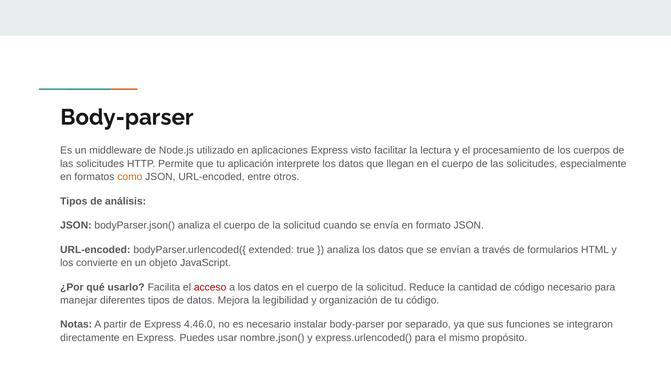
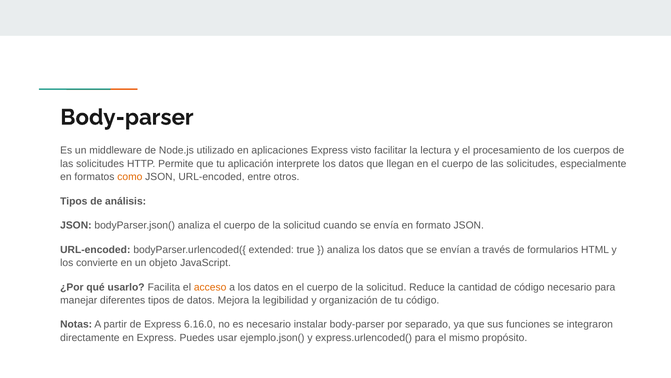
acceso colour: red -> orange
4.46.0: 4.46.0 -> 6.16.0
nombre.json(: nombre.json( -> ejemplo.json(
